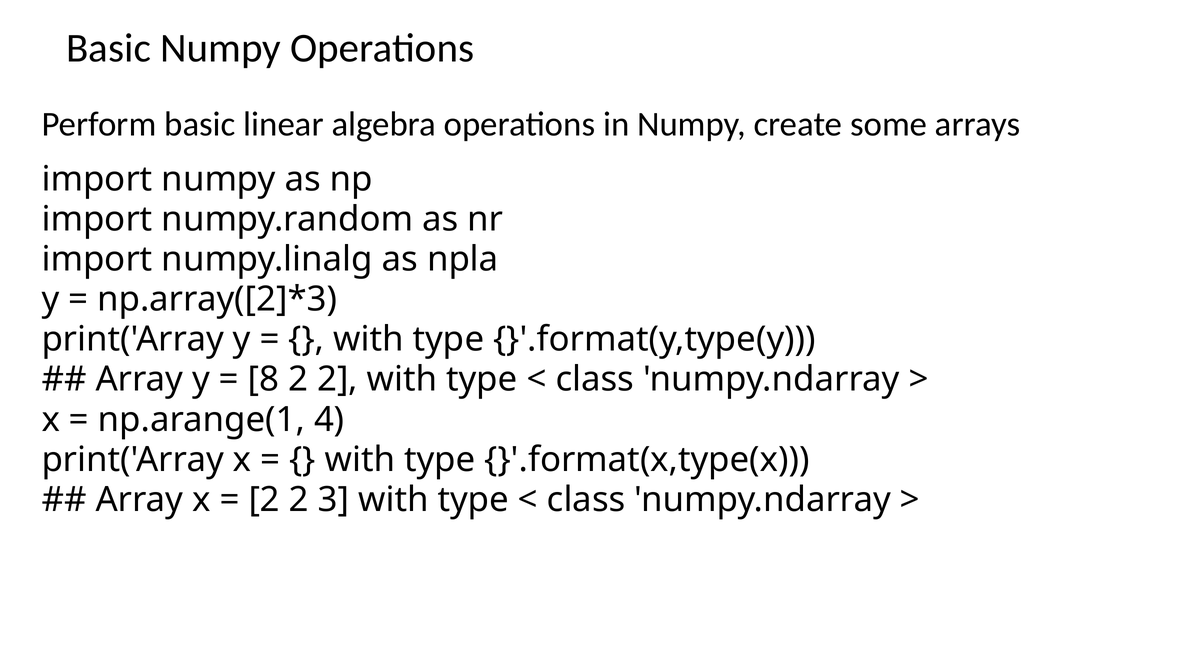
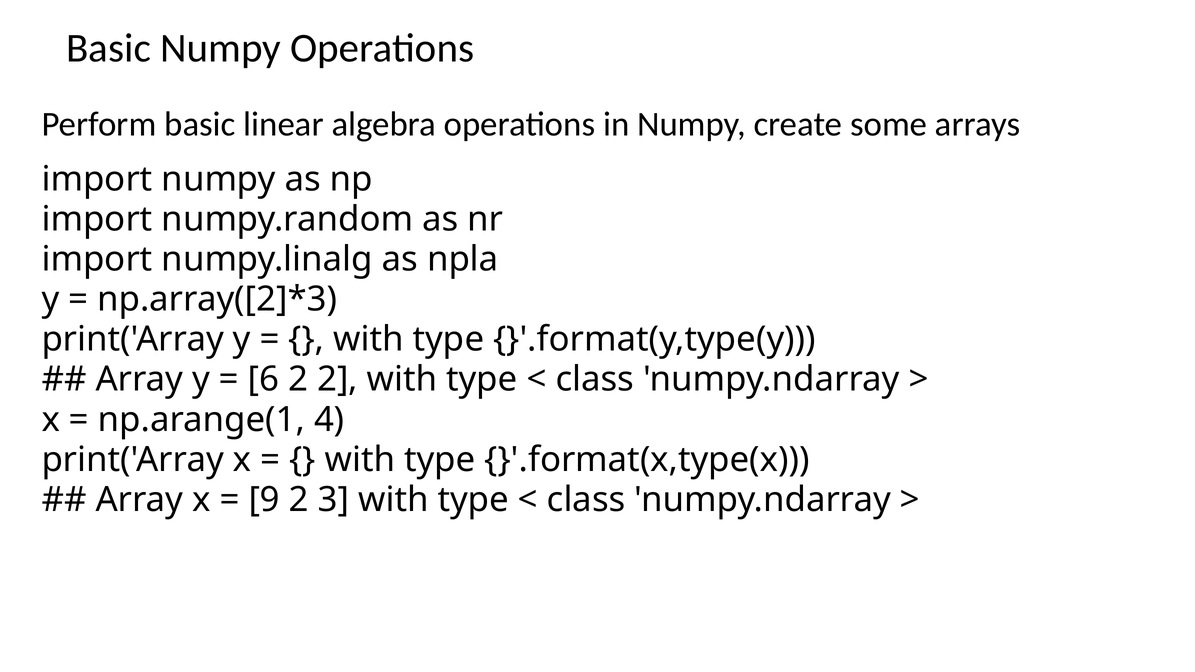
8: 8 -> 6
2 at (264, 500): 2 -> 9
